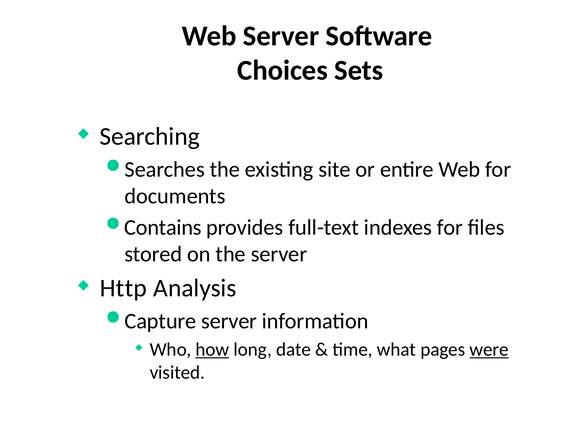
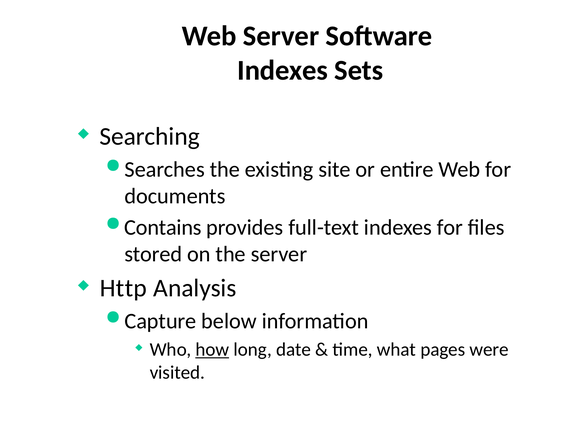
Choices at (282, 70): Choices -> Indexes
Capture server: server -> below
were underline: present -> none
